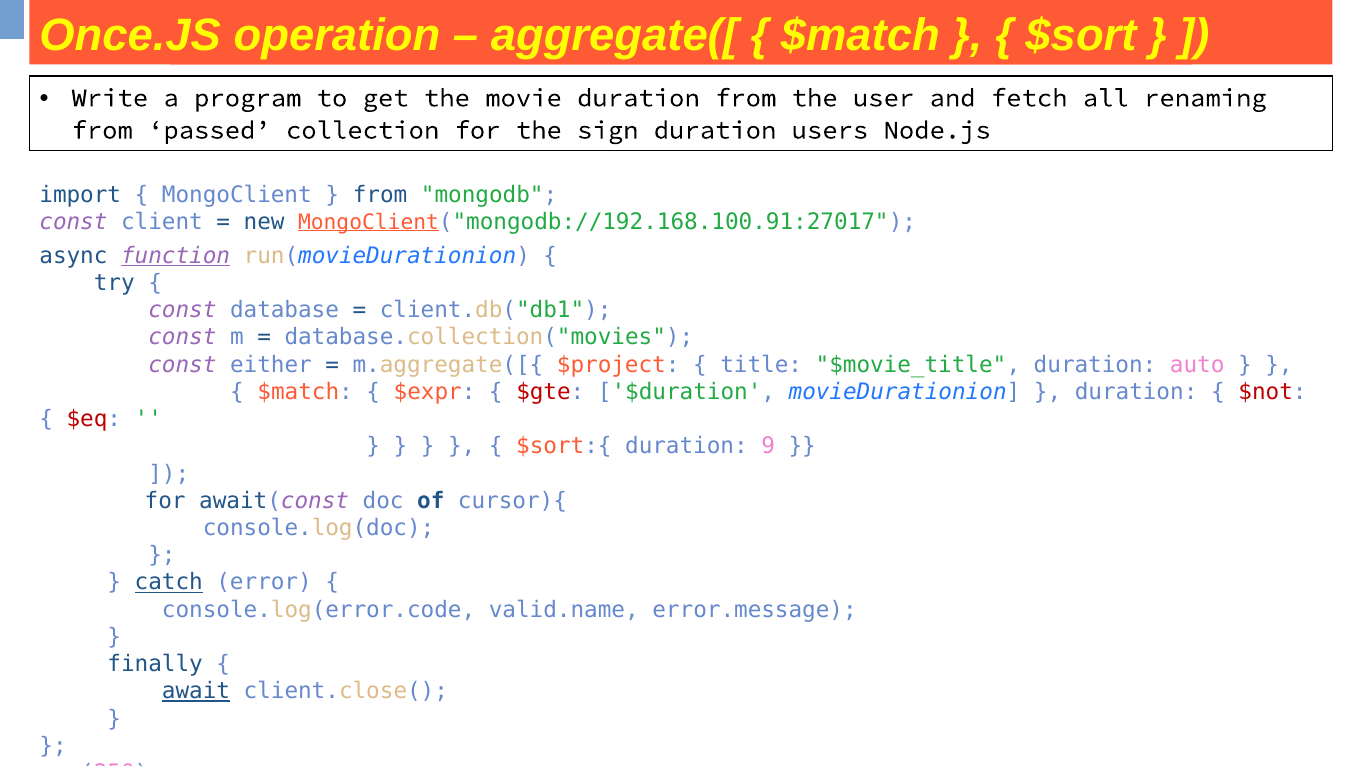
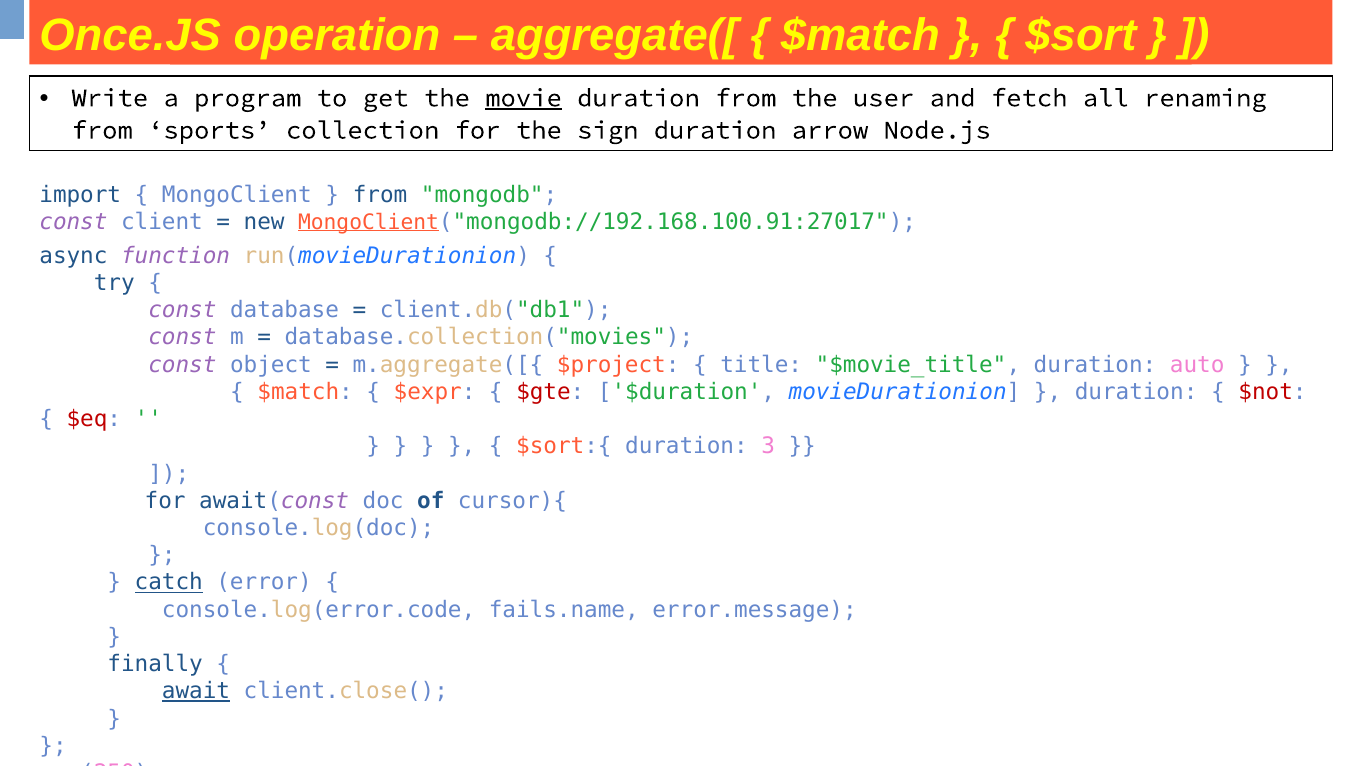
movie underline: none -> present
passed: passed -> sports
users: users -> arrow
function underline: present -> none
either: either -> object
9: 9 -> 3
valid.name: valid.name -> fails.name
